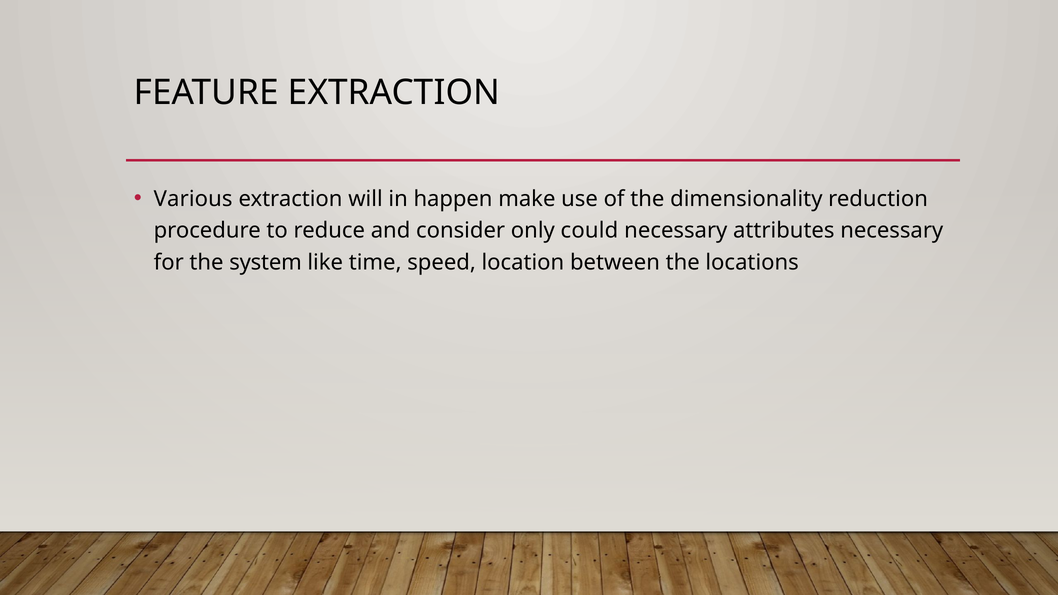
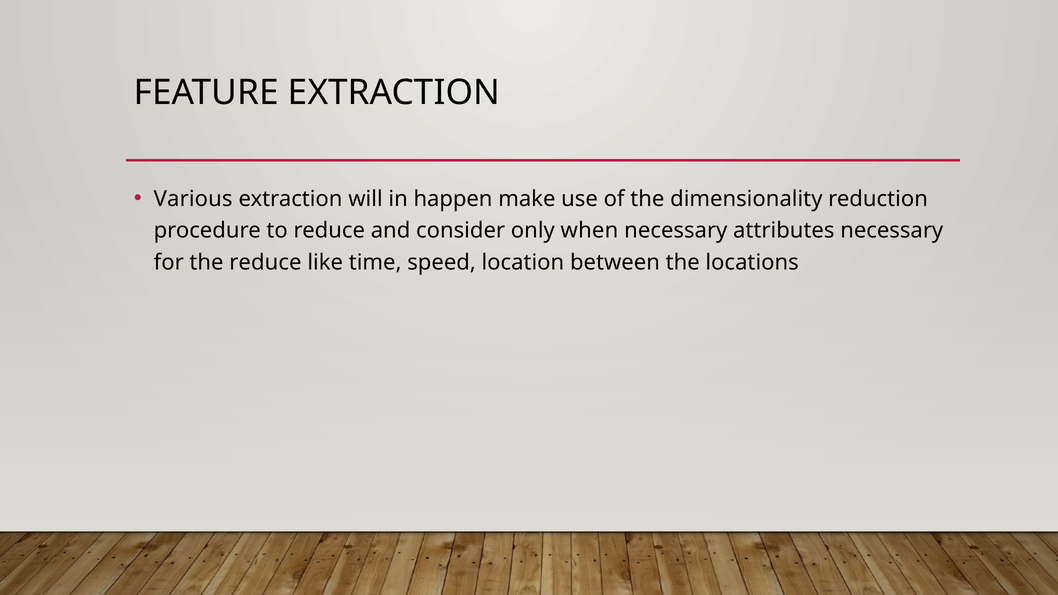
could: could -> when
the system: system -> reduce
